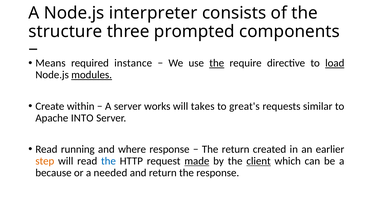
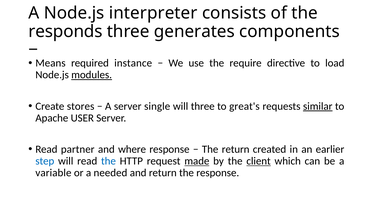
structure: structure -> responds
prompted: prompted -> generates
the at (217, 63) underline: present -> none
load underline: present -> none
within: within -> stores
works: works -> single
will takes: takes -> three
similar underline: none -> present
INTO: INTO -> USER
running: running -> partner
step colour: orange -> blue
because: because -> variable
